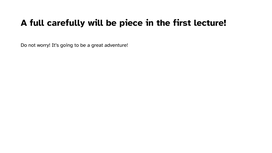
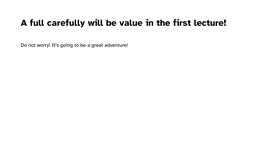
piece: piece -> value
